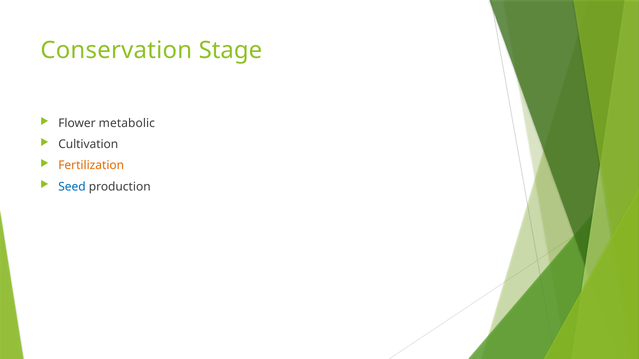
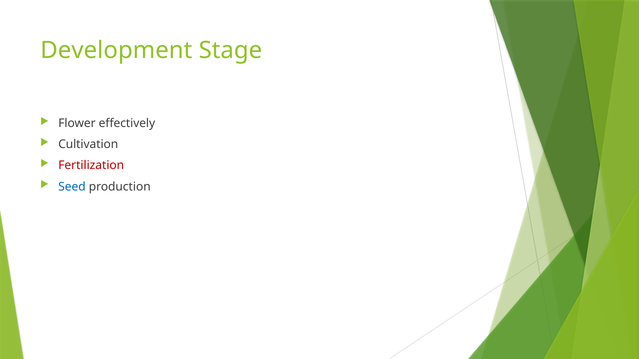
Conservation: Conservation -> Development
metabolic: metabolic -> effectively
Fertilization colour: orange -> red
